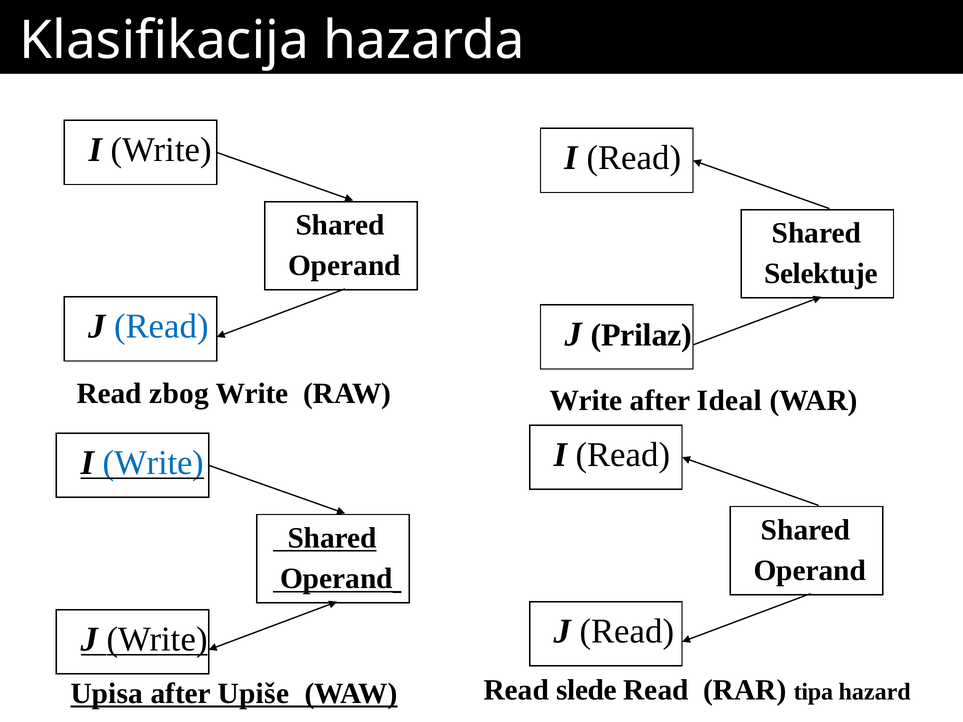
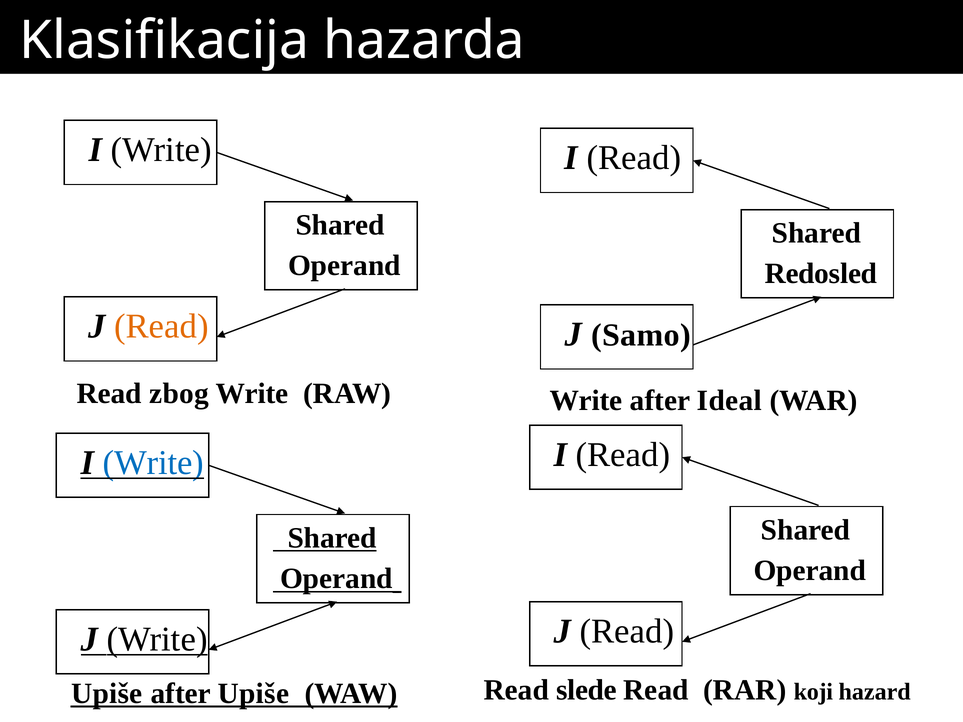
Selektuje: Selektuje -> Redosled
Read at (161, 327) colour: blue -> orange
Prilaz: Prilaz -> Samo
tipa: tipa -> koji
Upisa at (107, 694): Upisa -> Upiše
